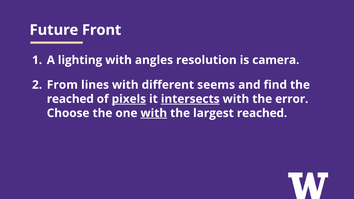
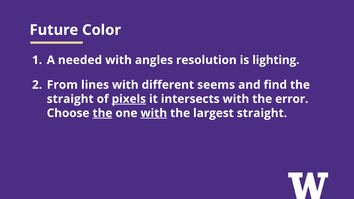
Front: Front -> Color
lighting: lighting -> needed
camera: camera -> lighting
reached at (70, 99): reached -> straight
intersects underline: present -> none
the at (102, 113) underline: none -> present
largest reached: reached -> straight
